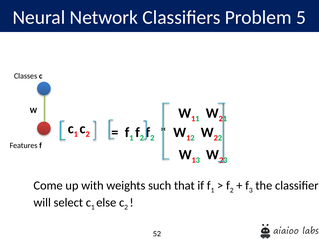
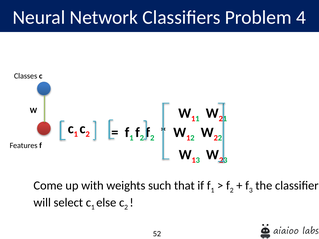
5: 5 -> 4
